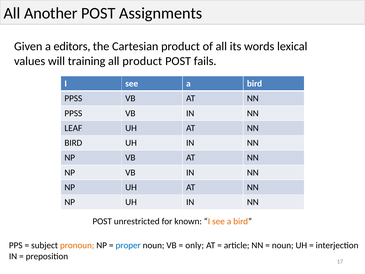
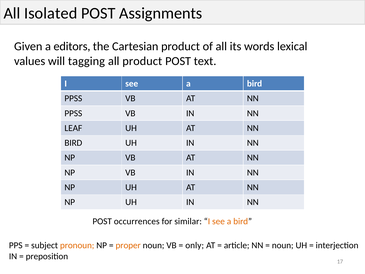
Another: Another -> Isolated
training: training -> tagging
fails: fails -> text
unrestricted: unrestricted -> occurrences
known: known -> similar
proper colour: blue -> orange
